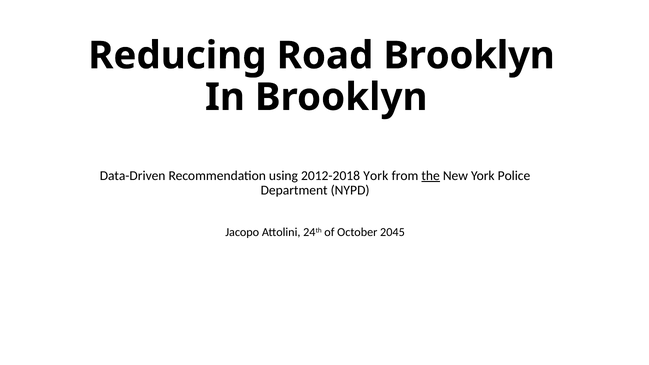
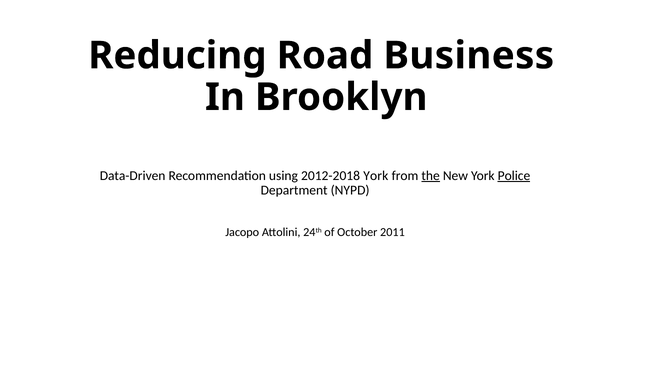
Road Brooklyn: Brooklyn -> Business
Police underline: none -> present
2045: 2045 -> 2011
